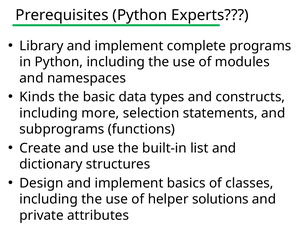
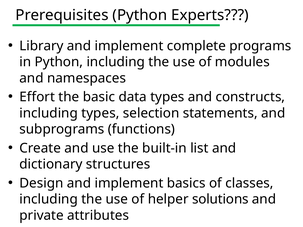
Kinds: Kinds -> Effort
including more: more -> types
